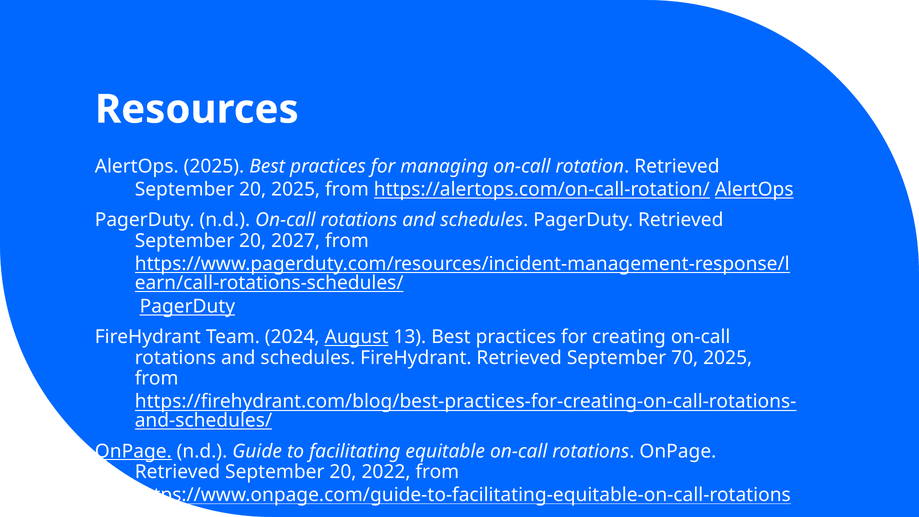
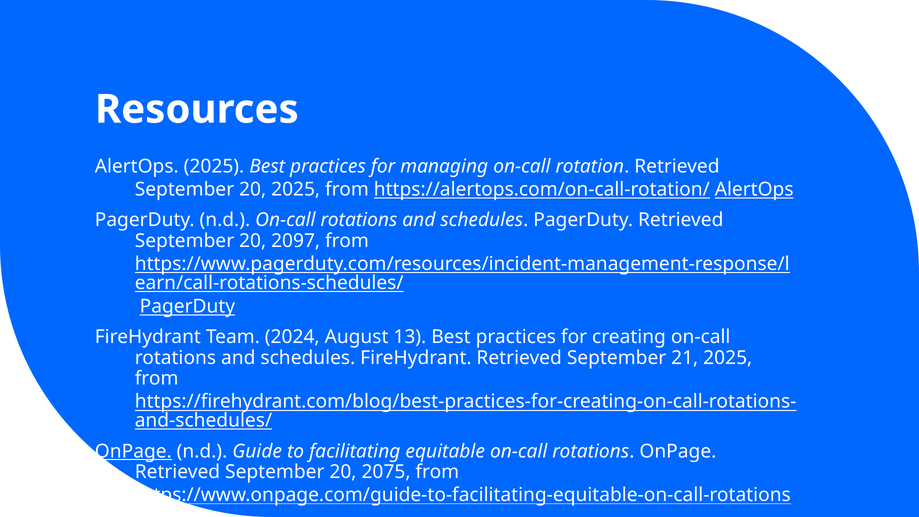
2027: 2027 -> 2097
August underline: present -> none
70: 70 -> 21
2022: 2022 -> 2075
